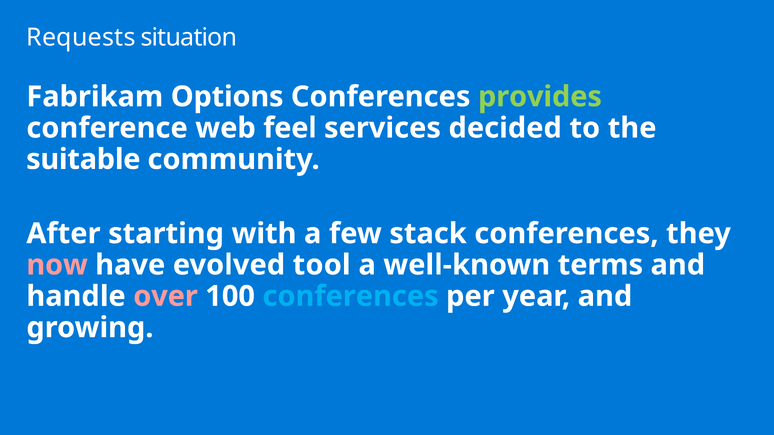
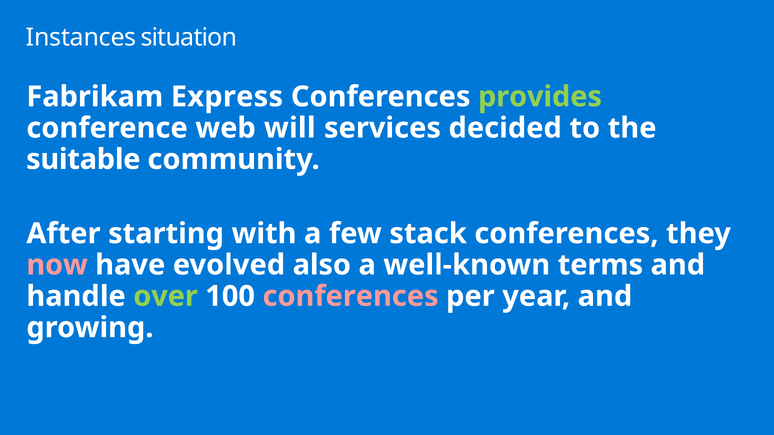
Requests: Requests -> Instances
Options: Options -> Express
feel: feel -> will
tool: tool -> also
over colour: pink -> light green
conferences at (351, 297) colour: light blue -> pink
